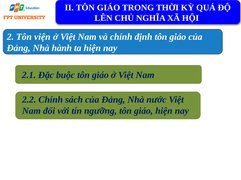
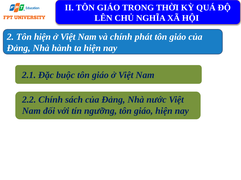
Tôn viện: viện -> hiện
định: định -> phát
